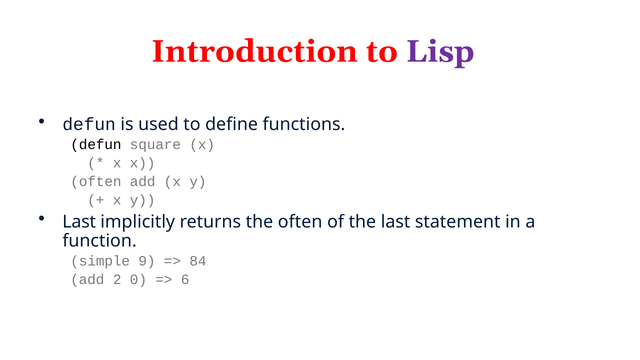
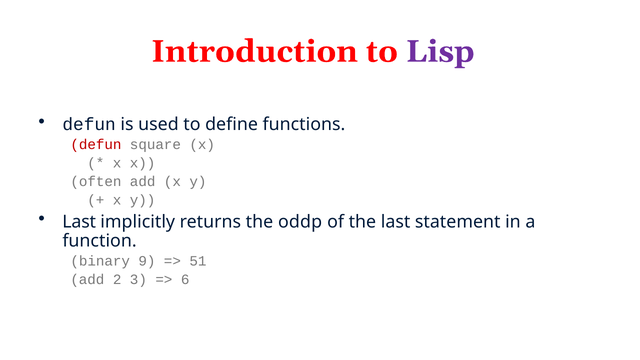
defun at (96, 144) colour: black -> red
the often: often -> oddp
simple: simple -> binary
84: 84 -> 51
0: 0 -> 3
